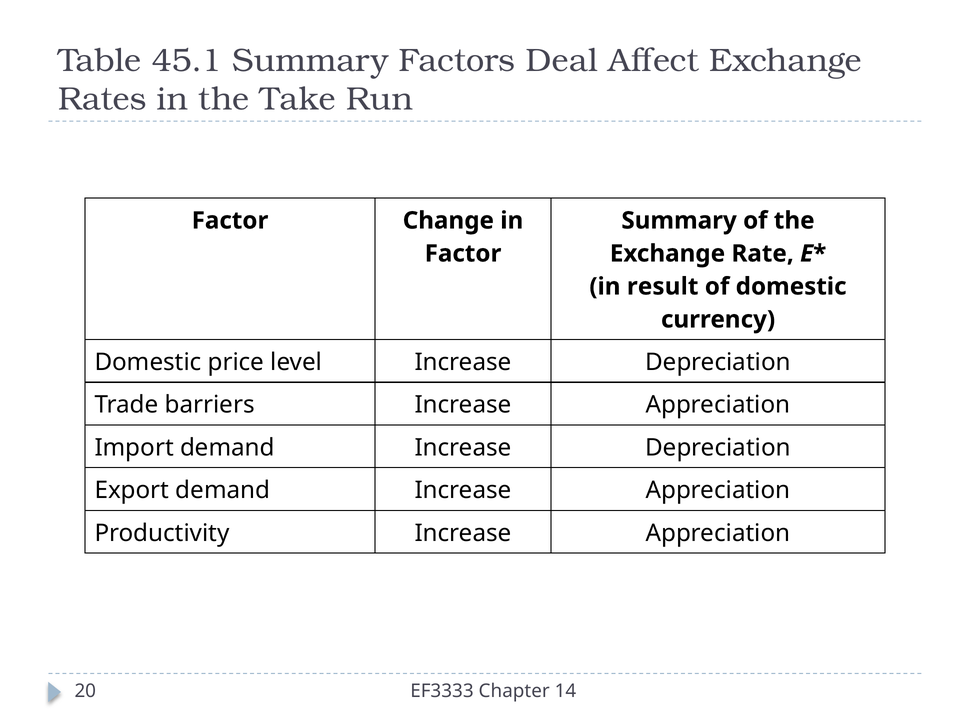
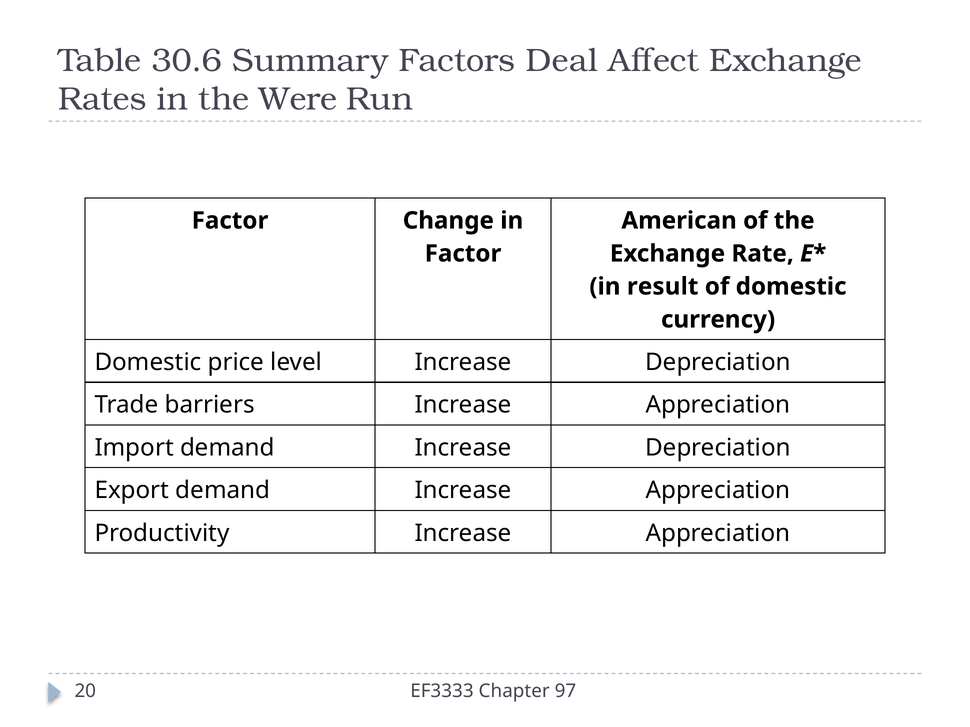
45.1: 45.1 -> 30.6
Take: Take -> Were
Summary at (679, 221): Summary -> American
14: 14 -> 97
